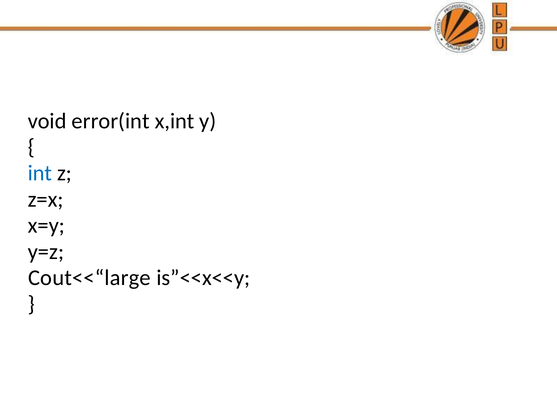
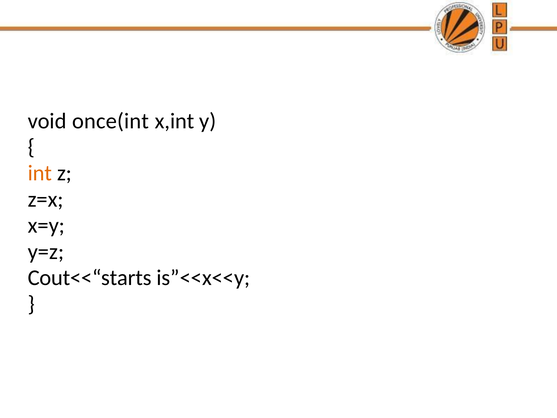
error(int: error(int -> once(int
int colour: blue -> orange
Cout<<“large: Cout<<“large -> Cout<<“starts
